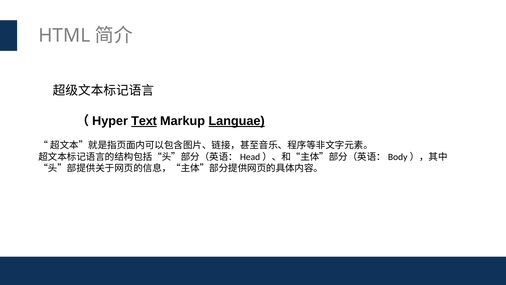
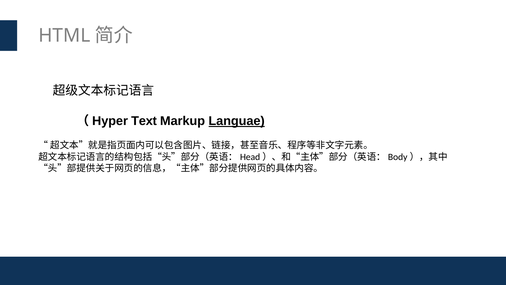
Text underline: present -> none
